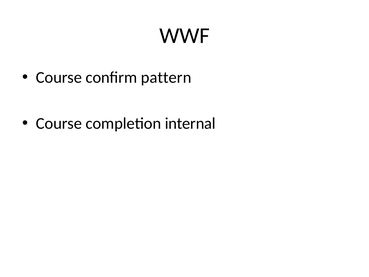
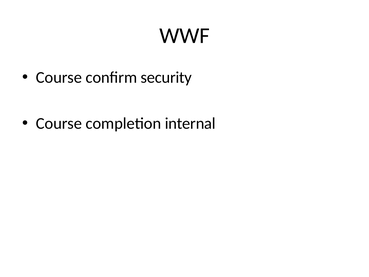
pattern: pattern -> security
